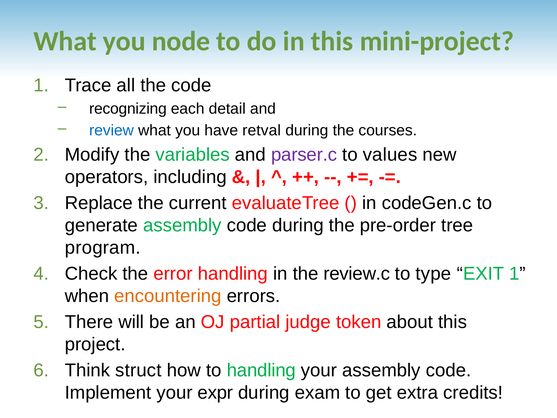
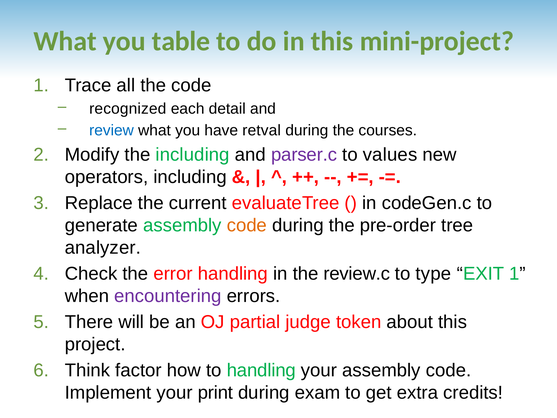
node: node -> table
recognizing: recognizing -> recognized
the variables: variables -> including
code at (247, 225) colour: black -> orange
program: program -> analyzer
encountering colour: orange -> purple
struct: struct -> factor
expr: expr -> print
